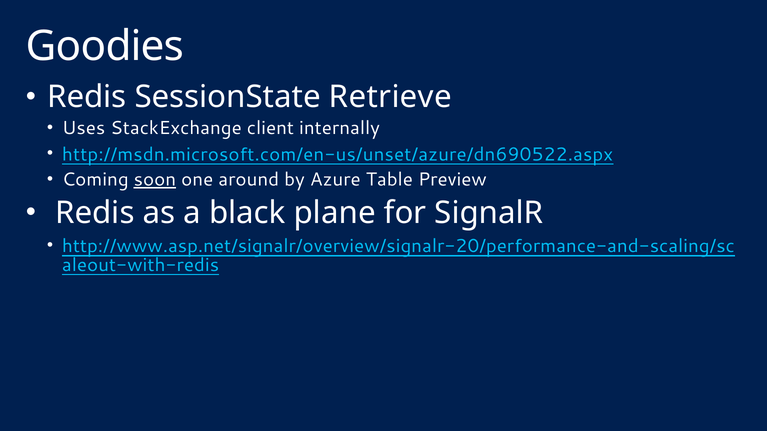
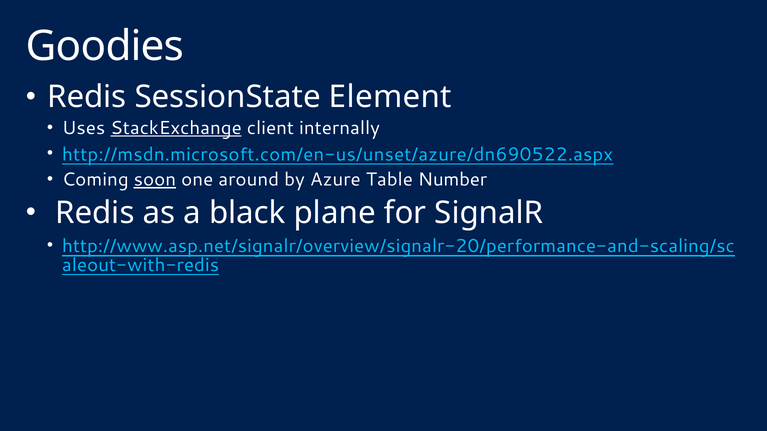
Retrieve: Retrieve -> Element
StackExchange underline: none -> present
Preview: Preview -> Number
